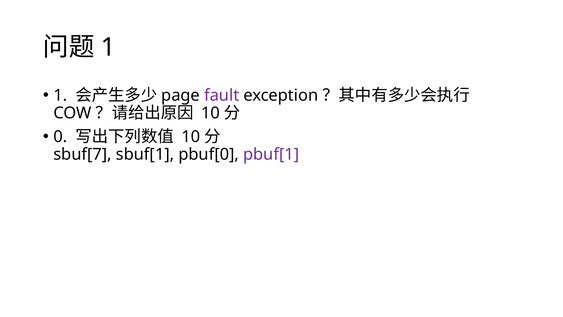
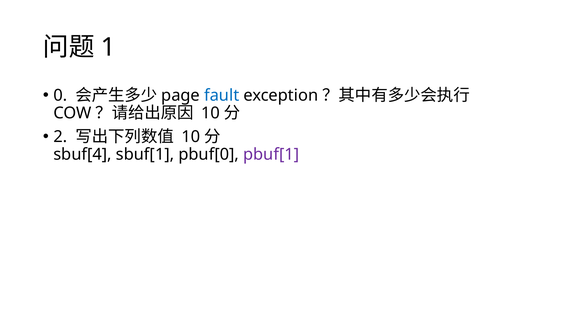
1 at (60, 95): 1 -> 0
fault colour: purple -> blue
0: 0 -> 2
sbuf[7: sbuf[7 -> sbuf[4
